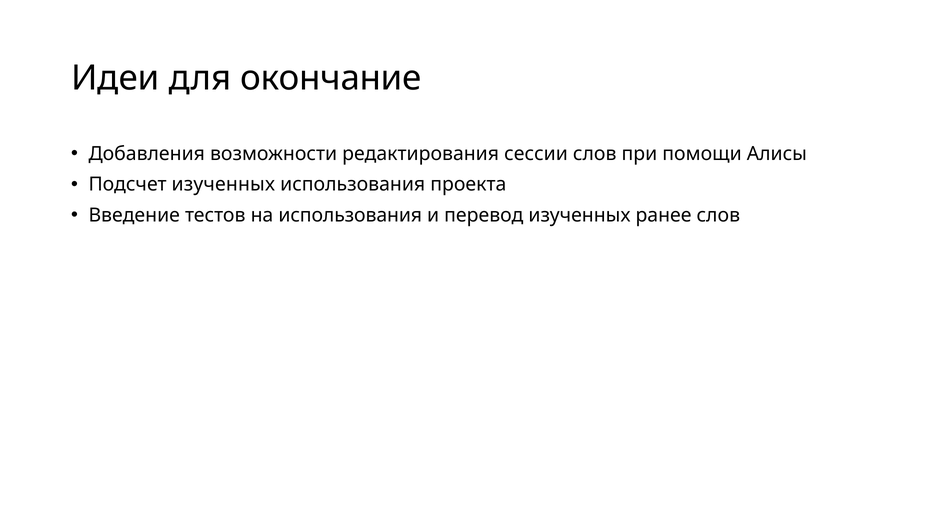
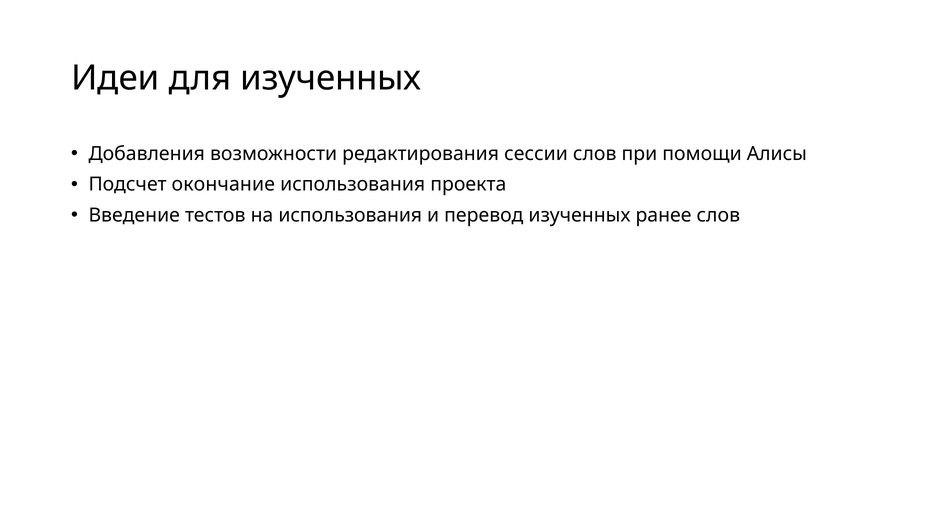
для окончание: окончание -> изученных
Подсчет изученных: изученных -> окончание
